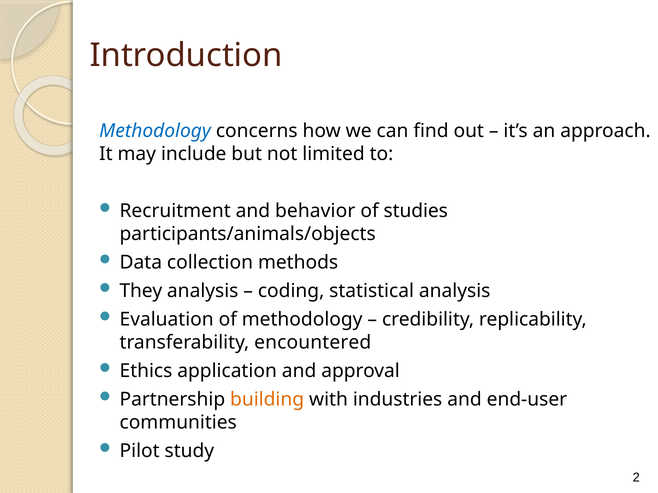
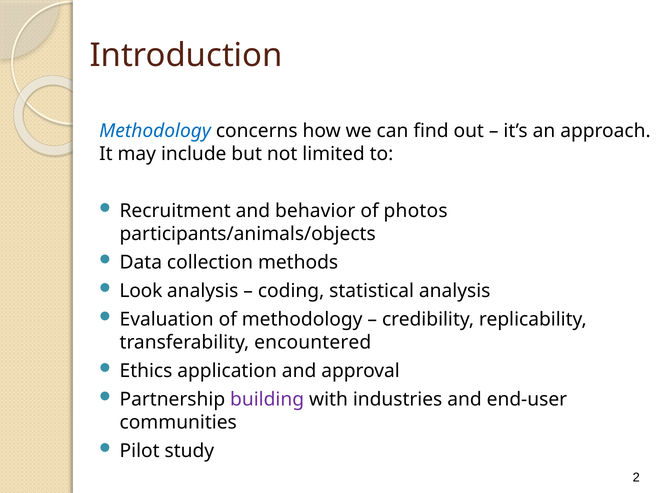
studies: studies -> photos
They: They -> Look
building colour: orange -> purple
